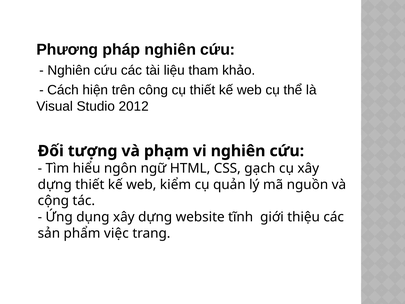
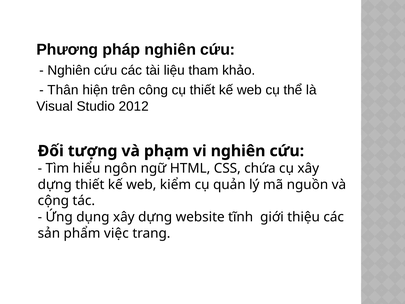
Cách: Cách -> Thân
gạch: gạch -> chứa
